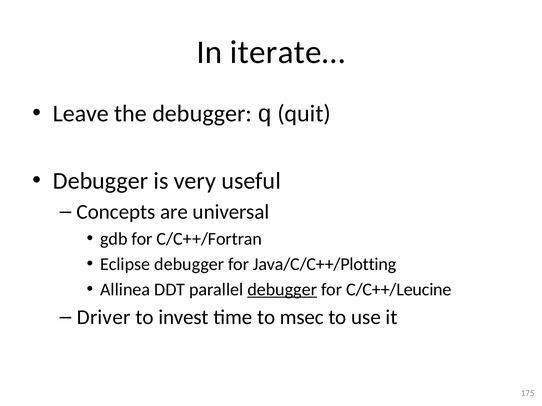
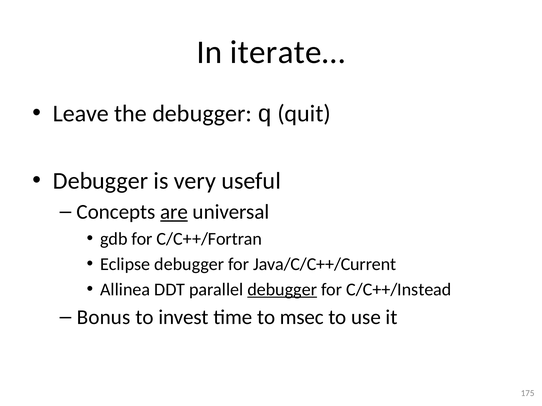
are underline: none -> present
Java/C/C++/Plotting: Java/C/C++/Plotting -> Java/C/C++/Current
C/C++/Leucine: C/C++/Leucine -> C/C++/Instead
Driver: Driver -> Bonus
